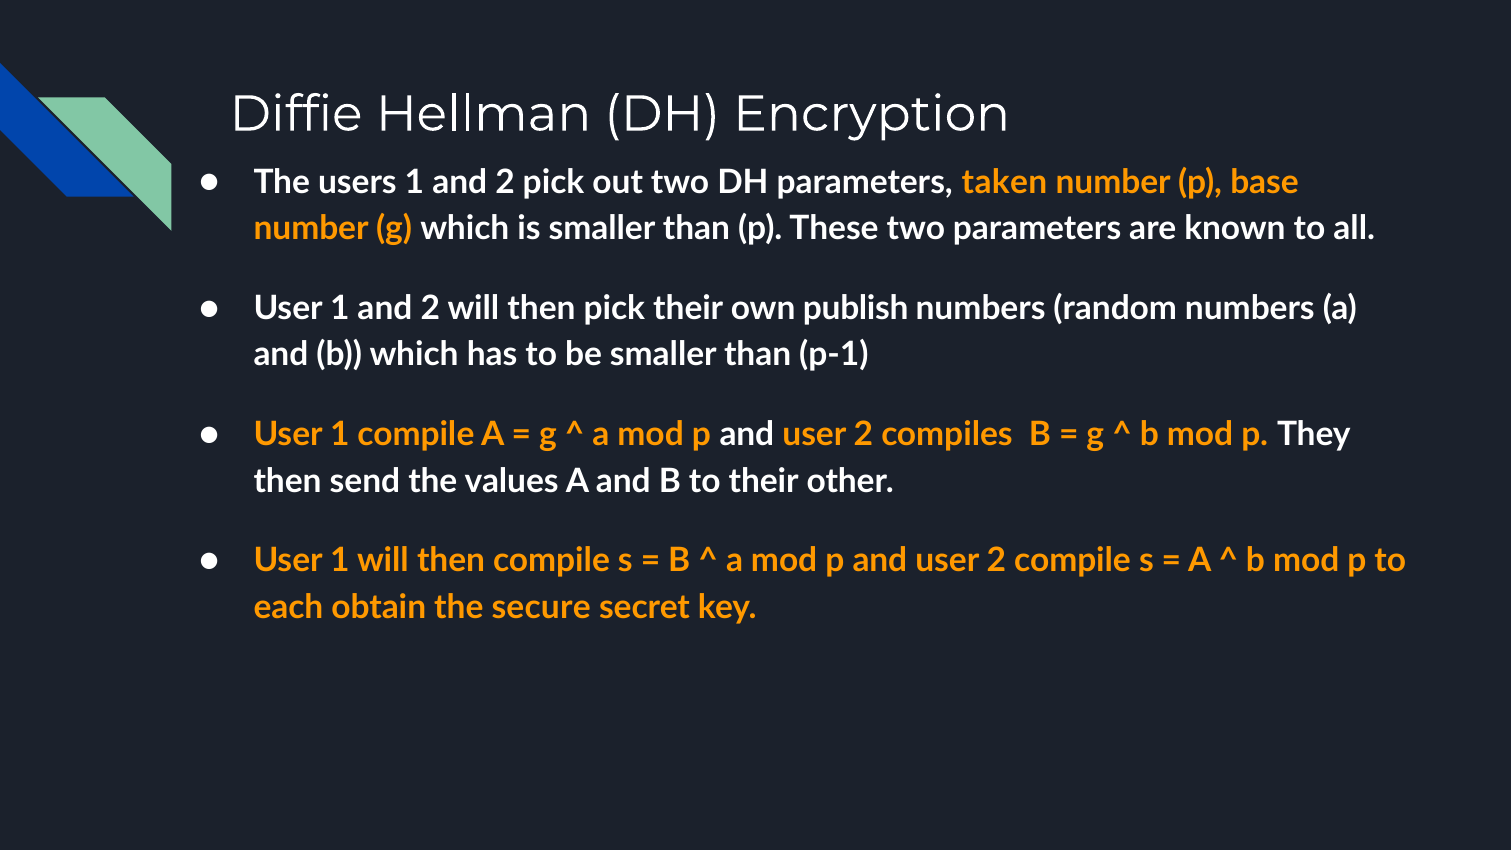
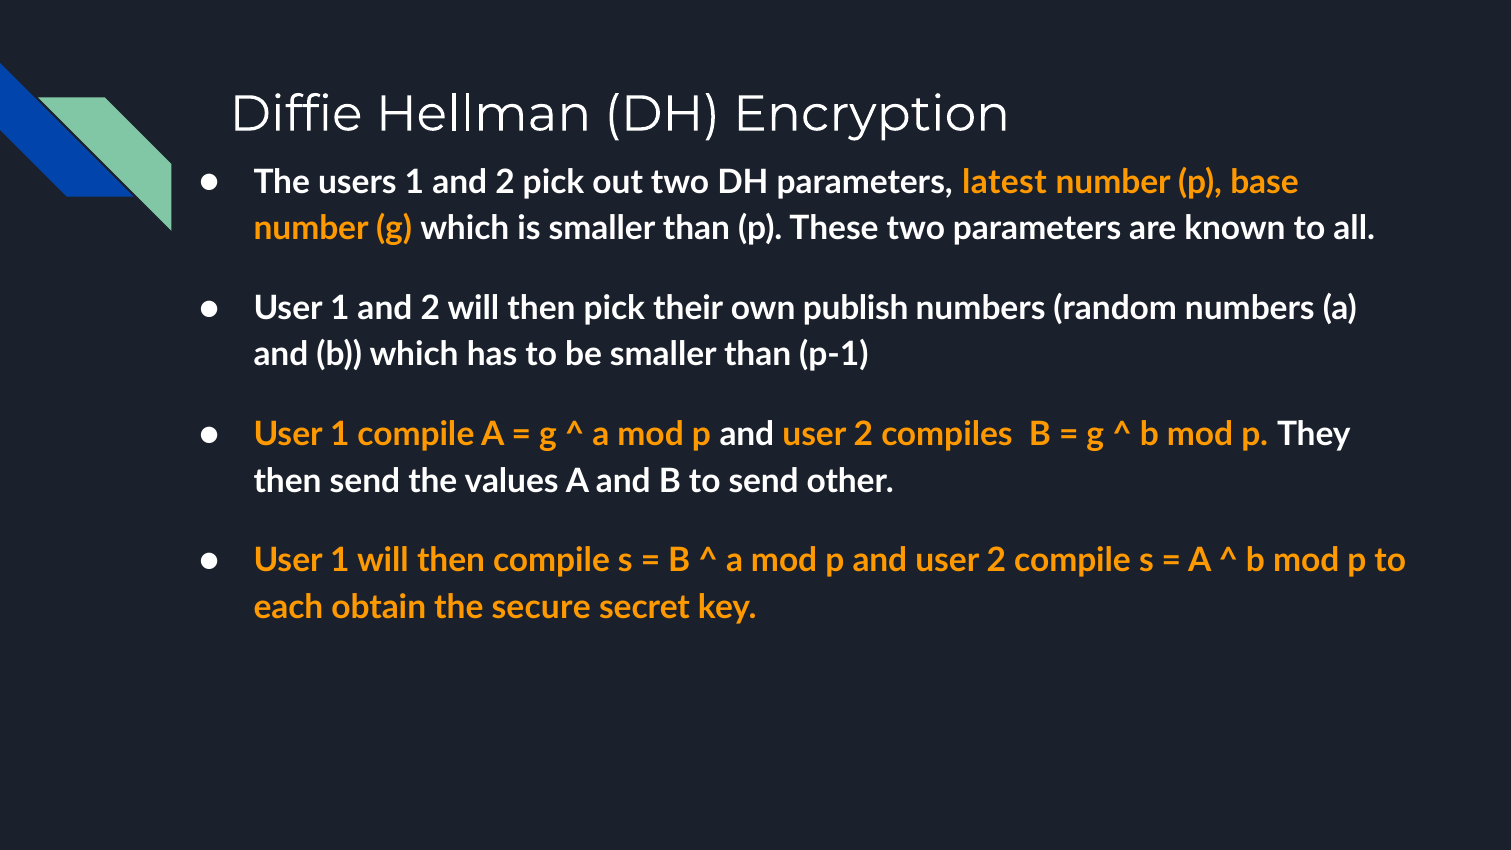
taken: taken -> latest
to their: their -> send
